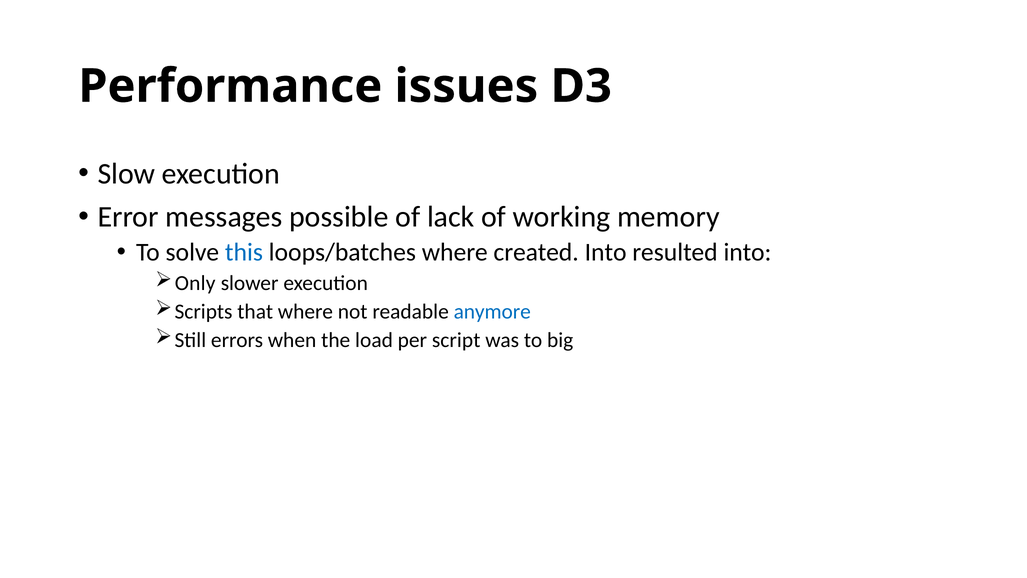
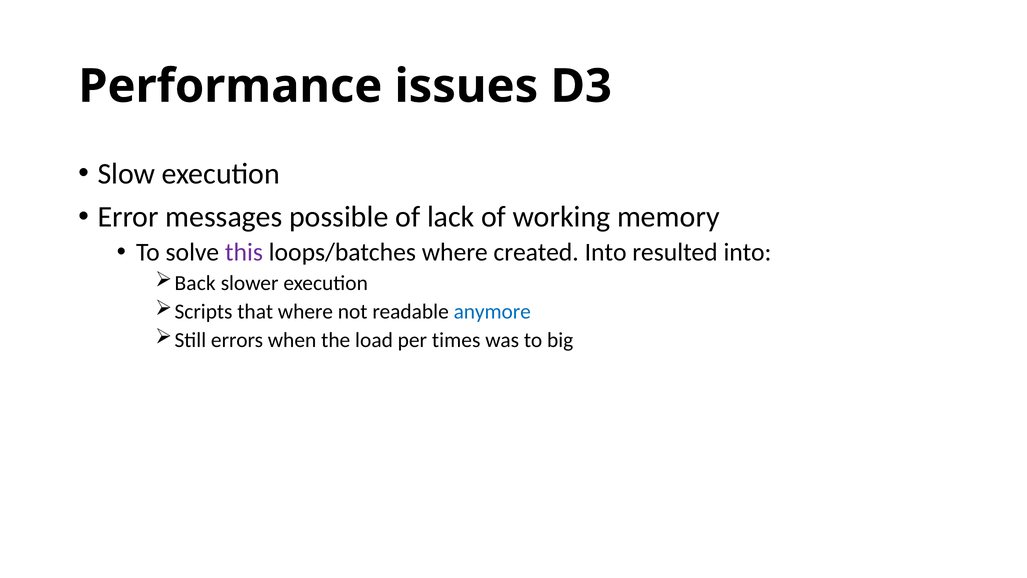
this colour: blue -> purple
Only: Only -> Back
script: script -> times
